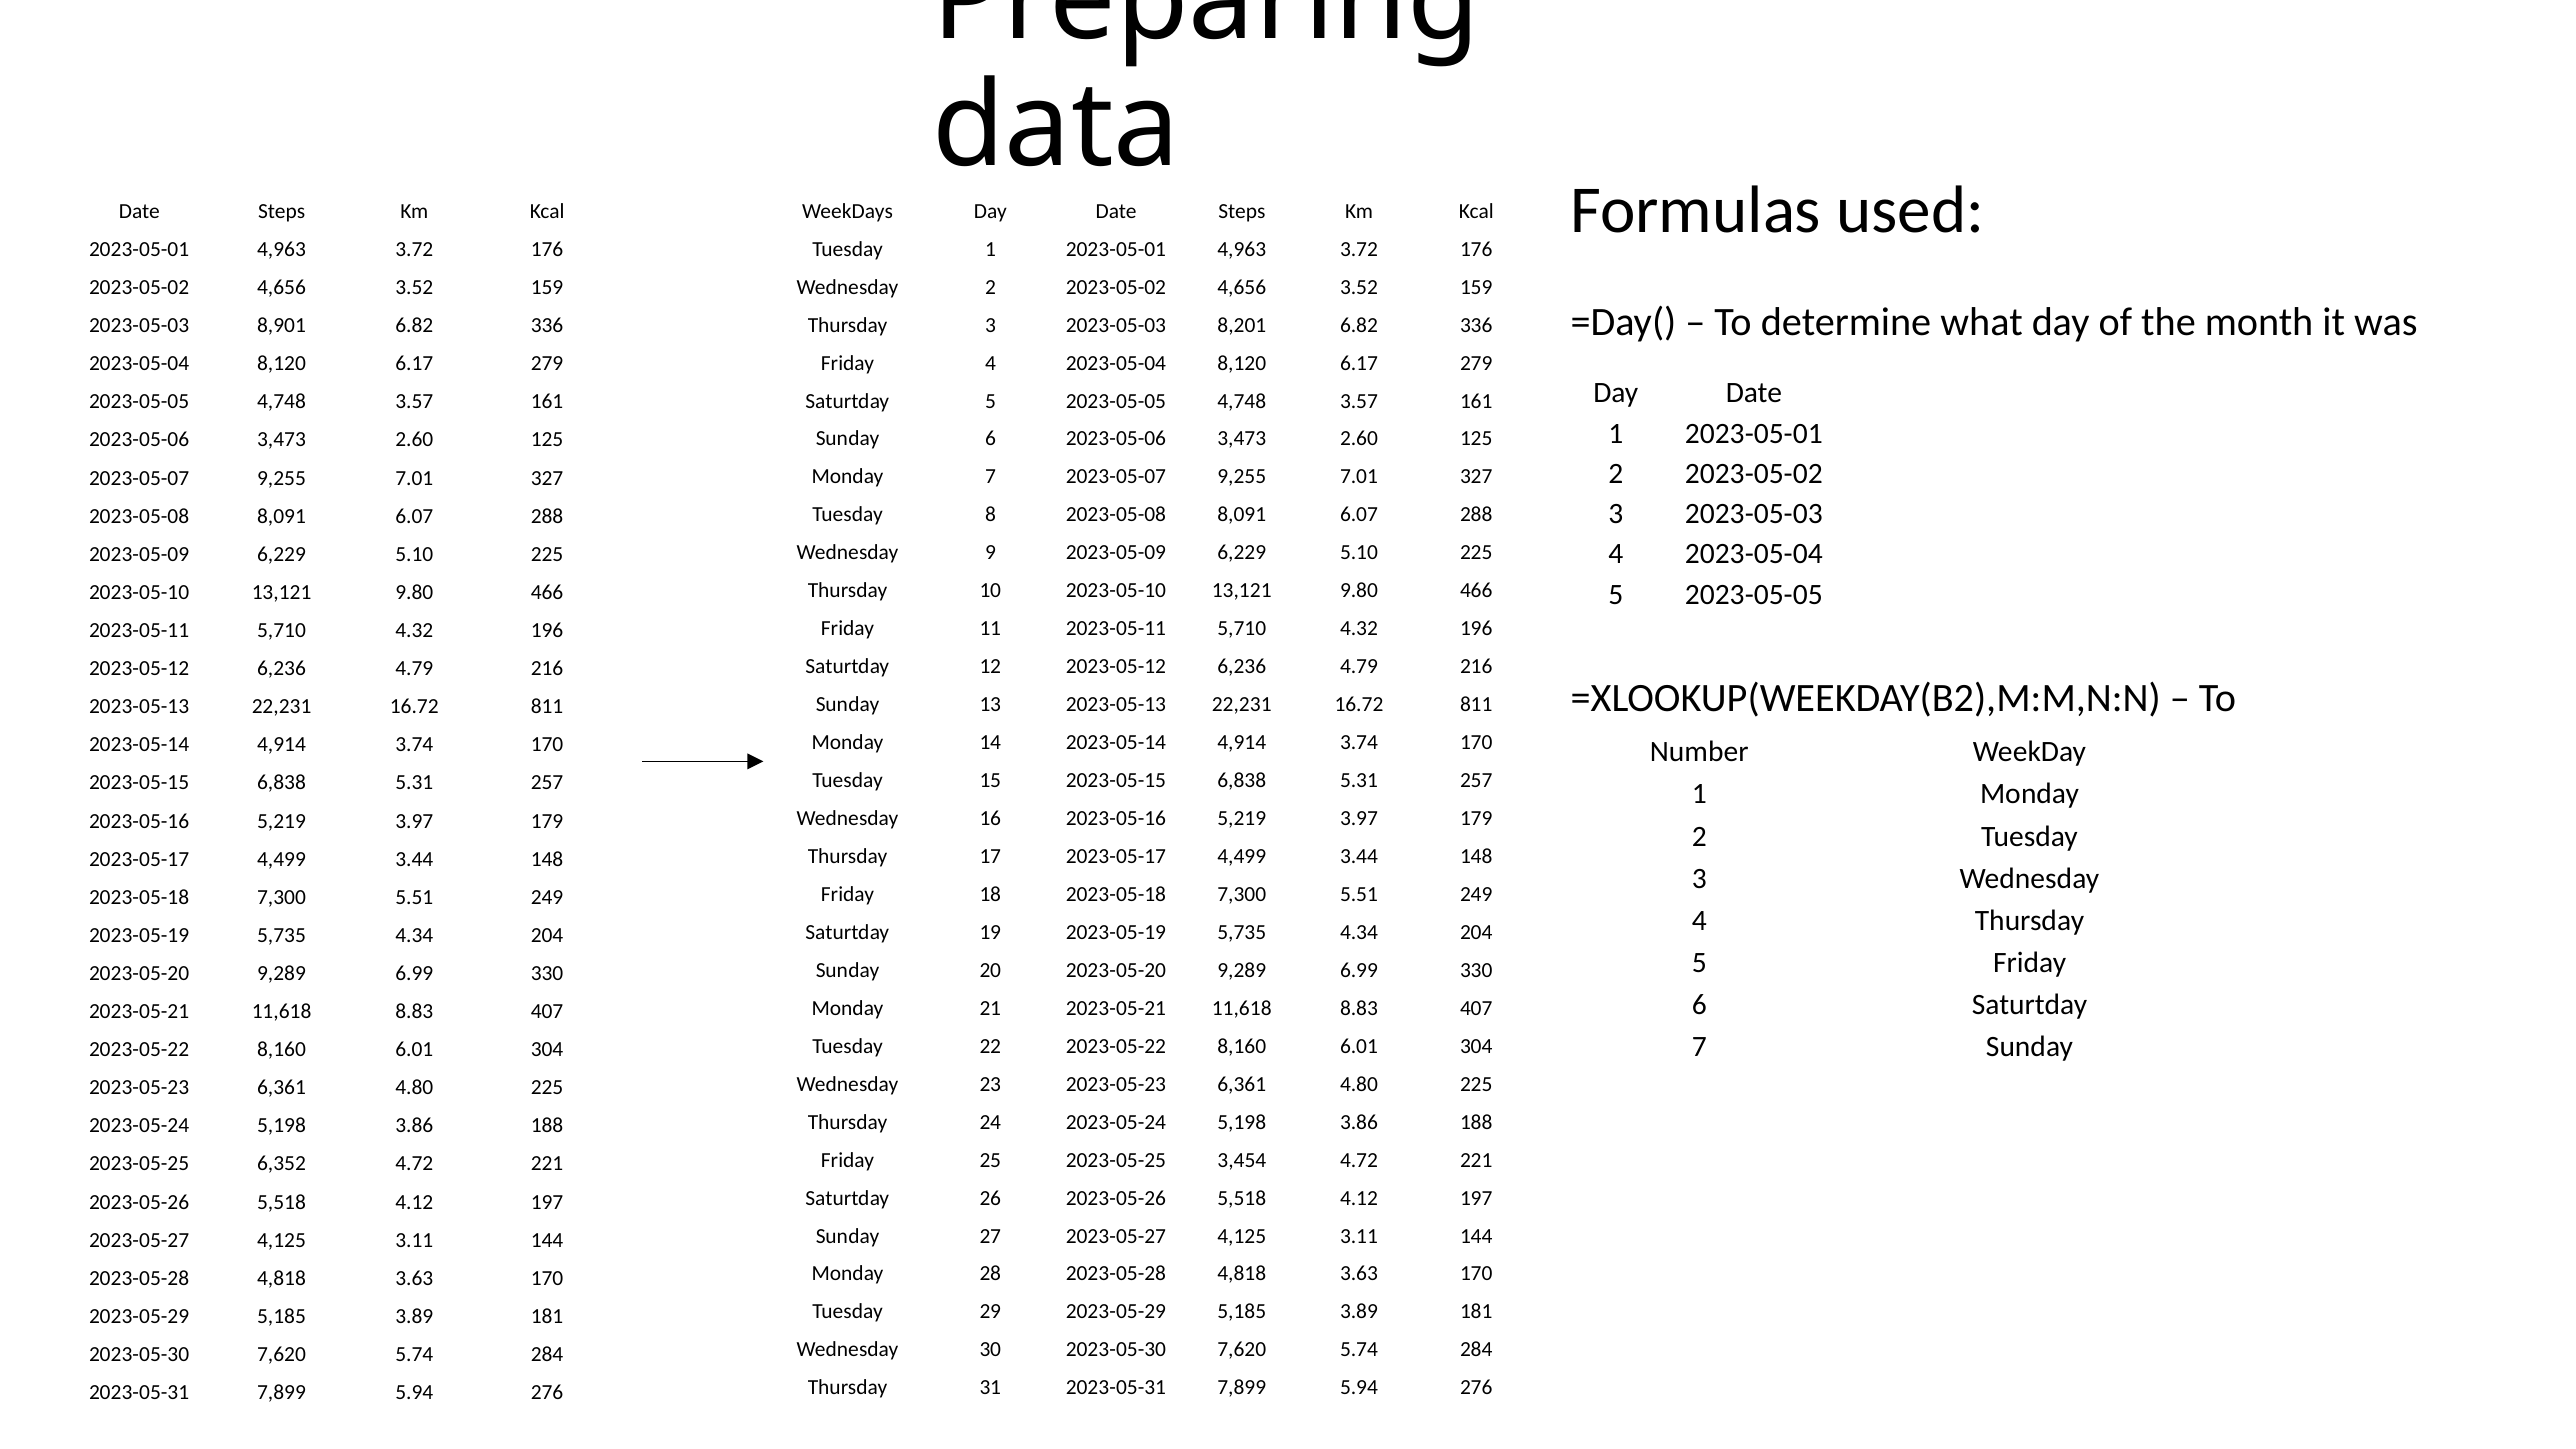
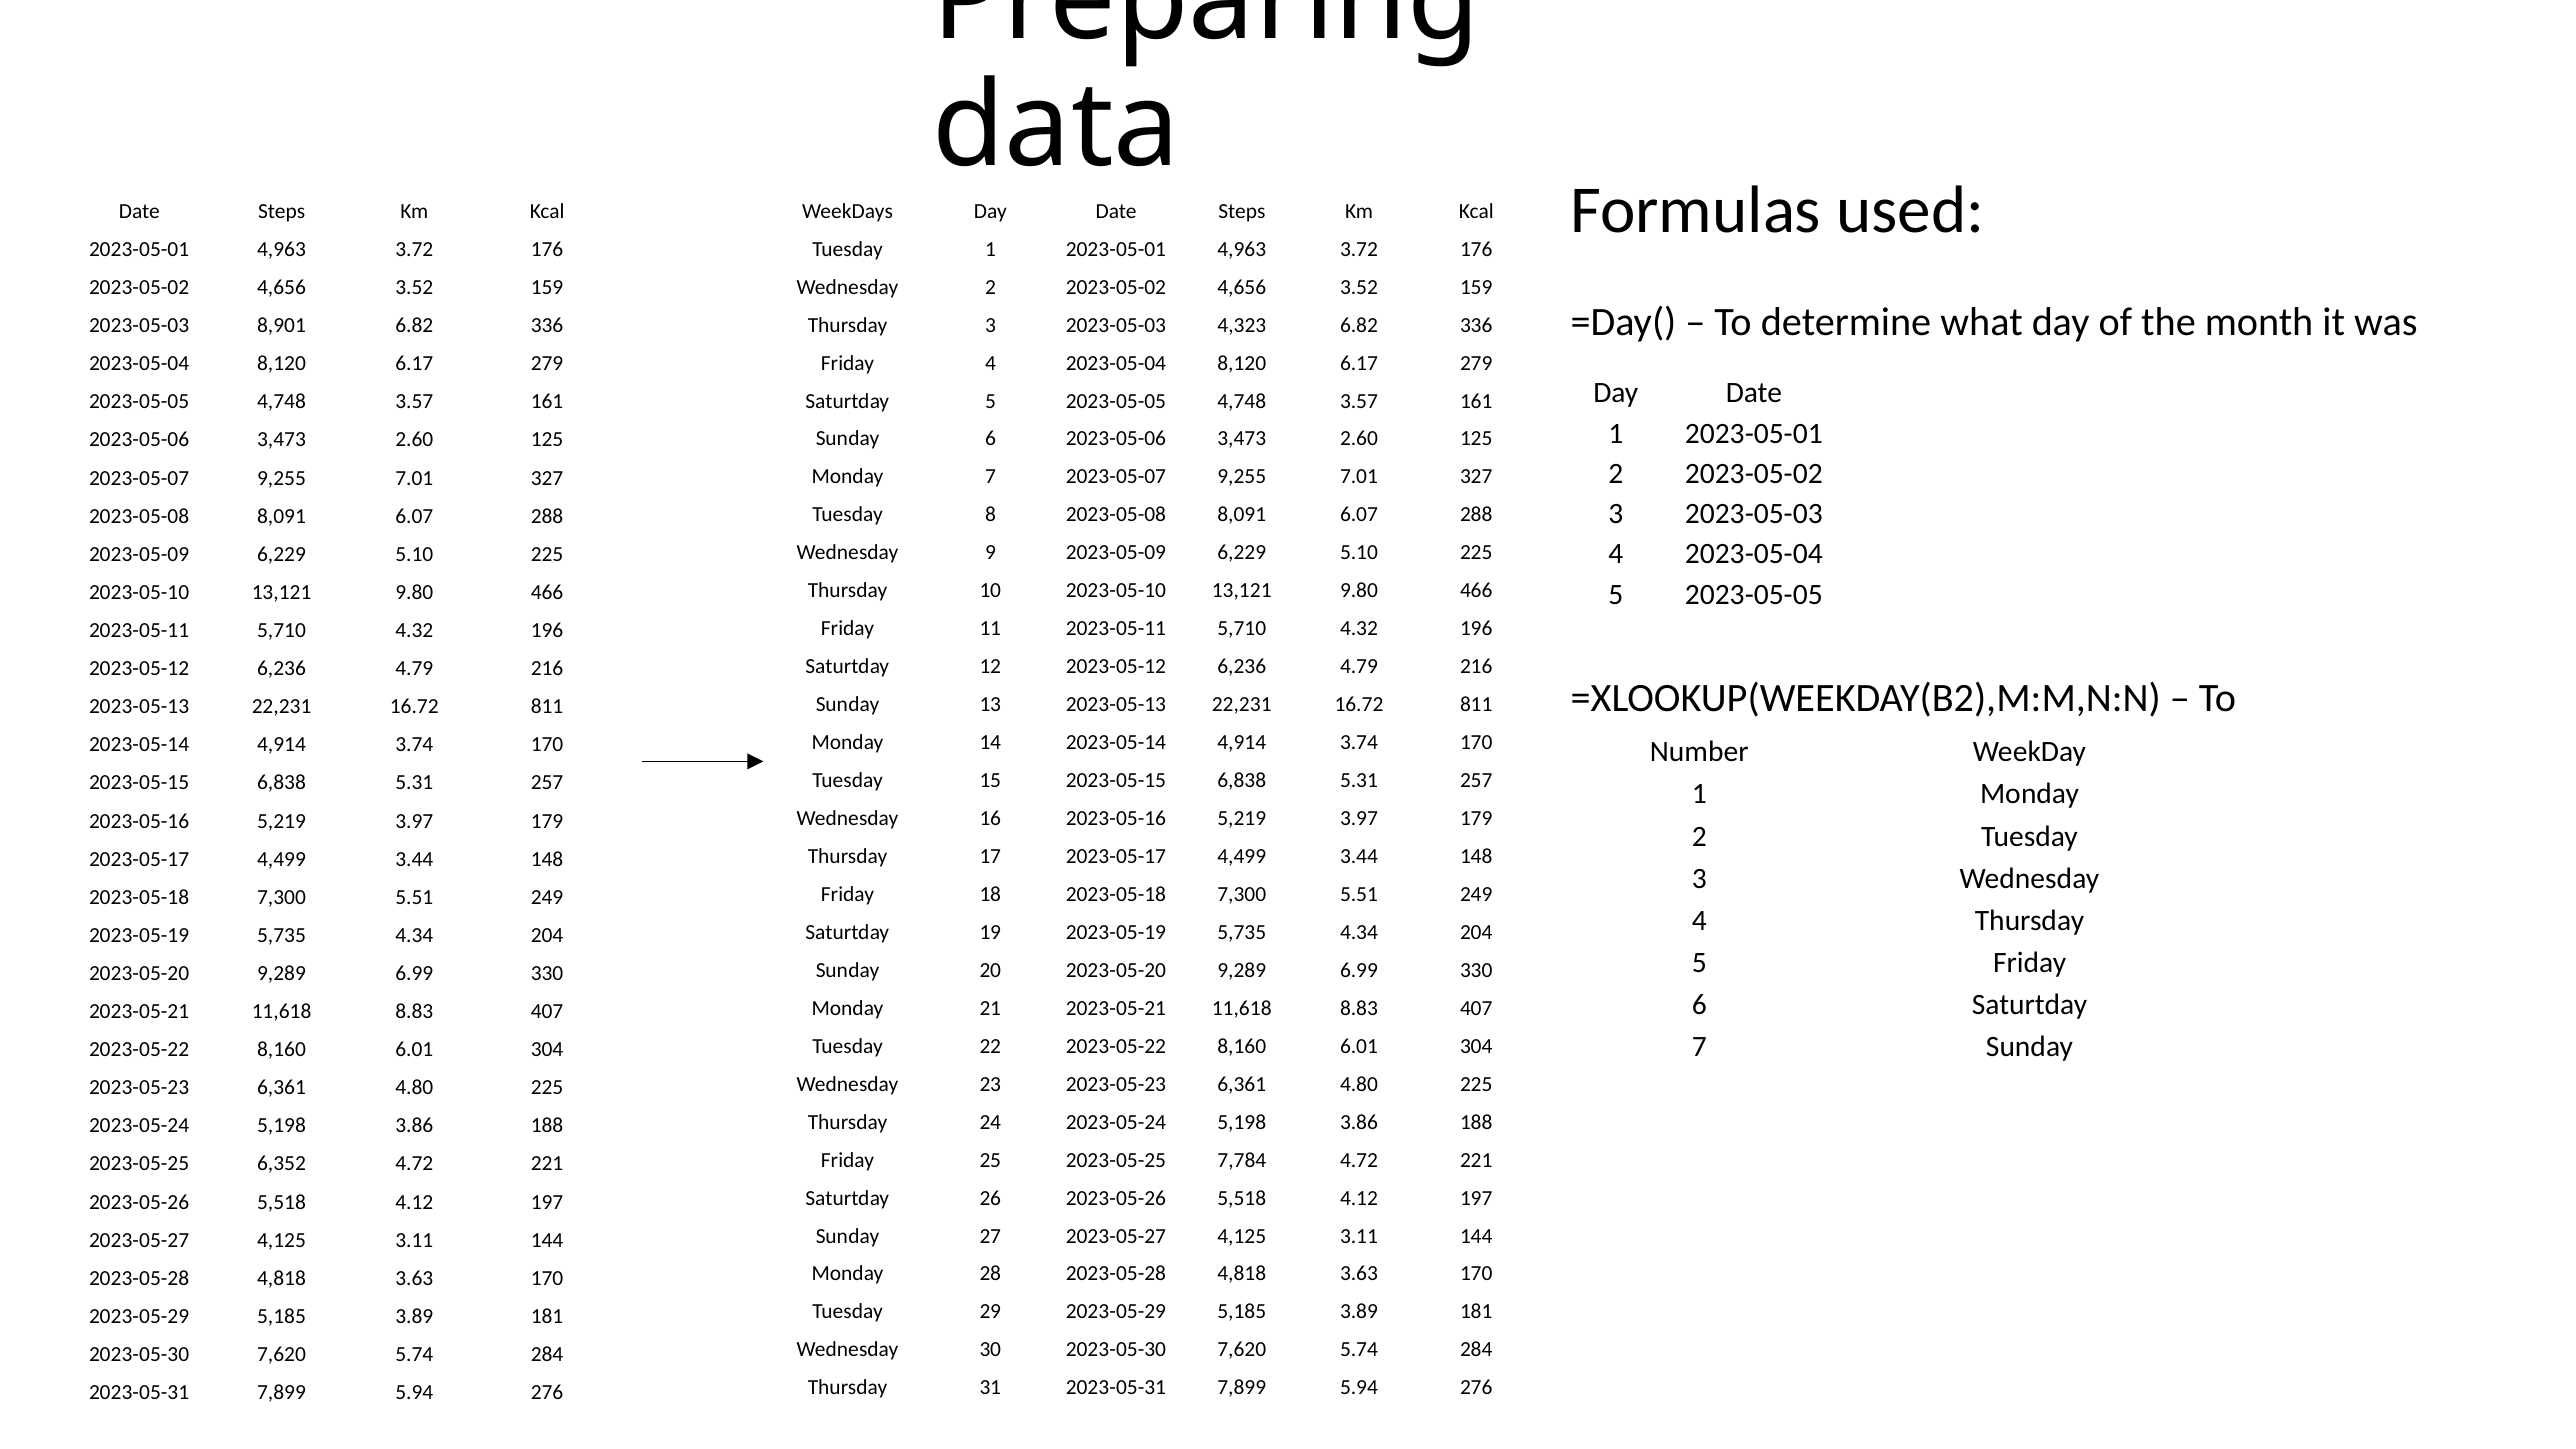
8,201: 8,201 -> 4,323
3,454: 3,454 -> 7,784
